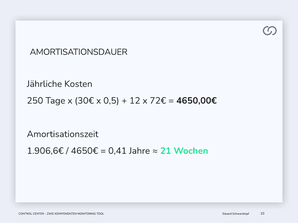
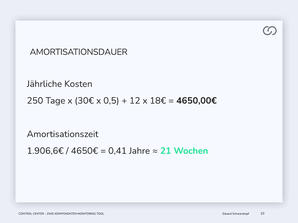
72€: 72€ -> 18€
